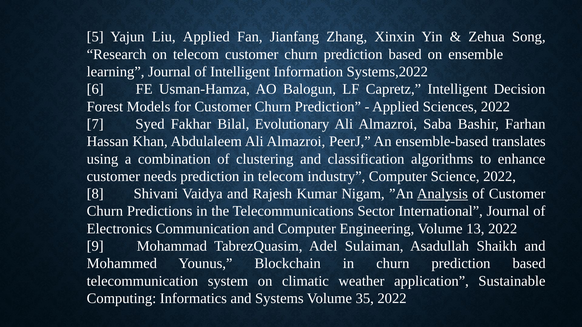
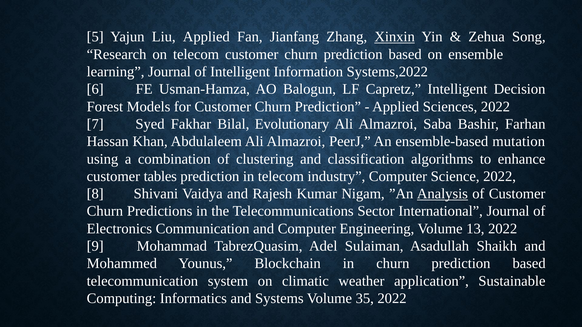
Xinxin underline: none -> present
translates: translates -> mutation
needs: needs -> tables
